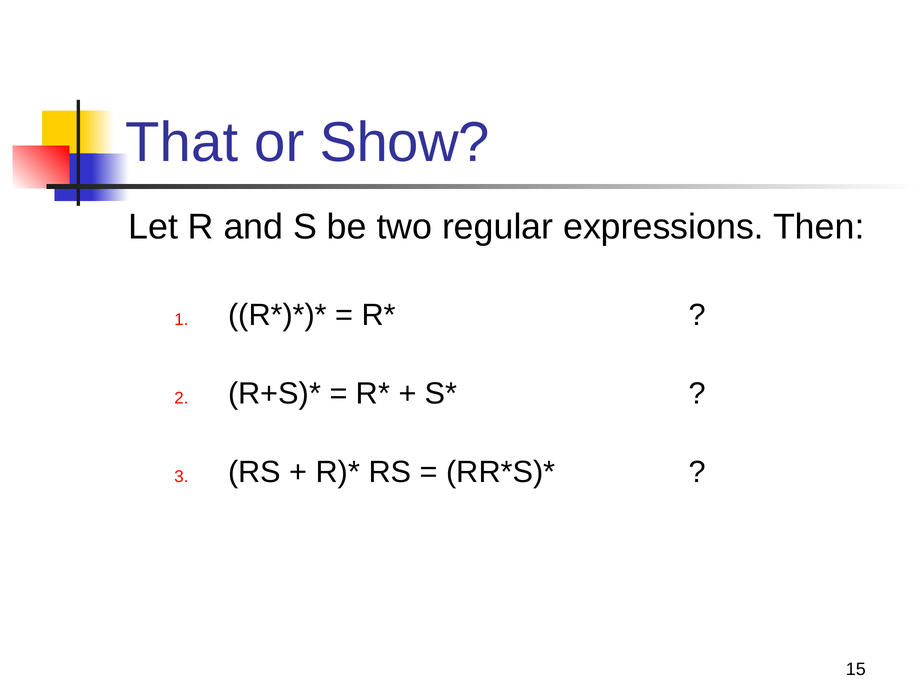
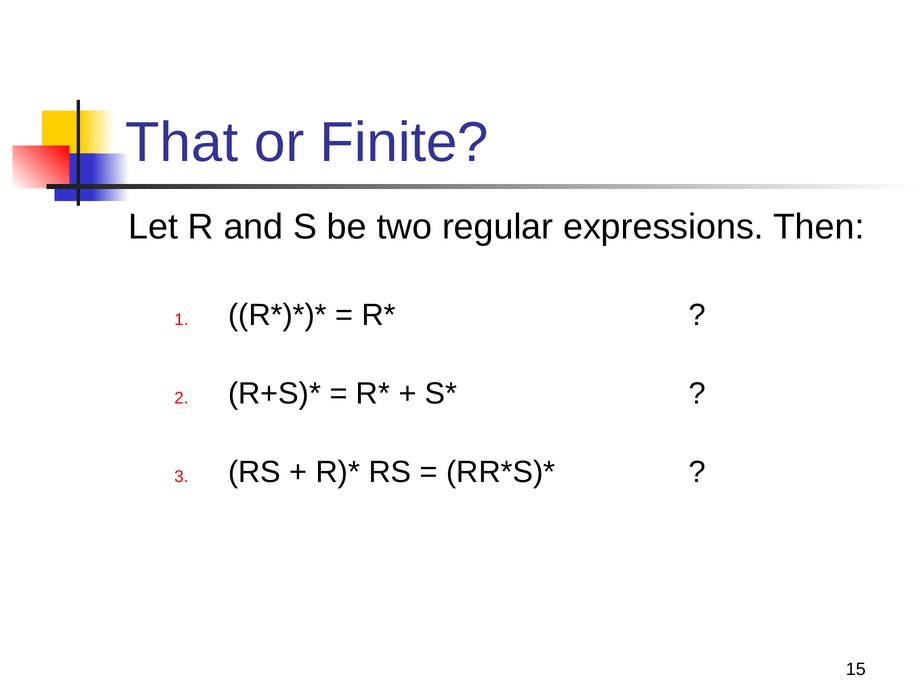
Show: Show -> Finite
